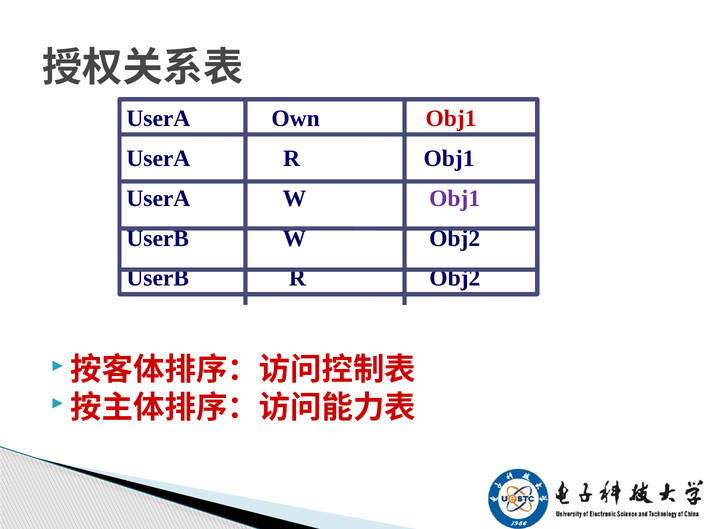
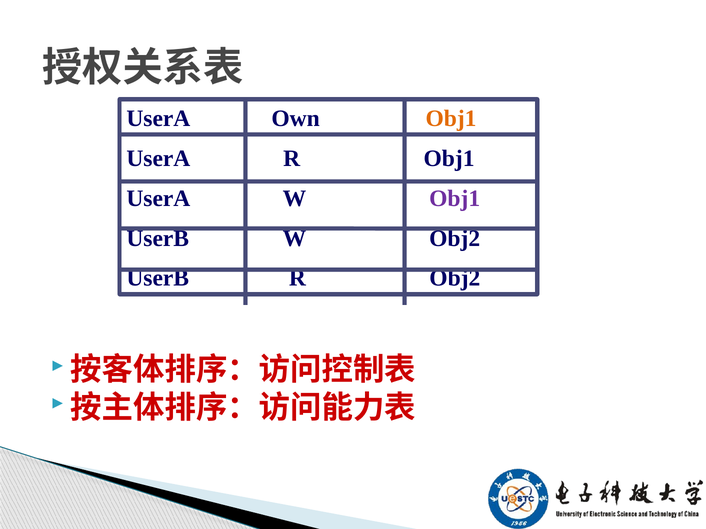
Obj1 at (451, 119) colour: red -> orange
